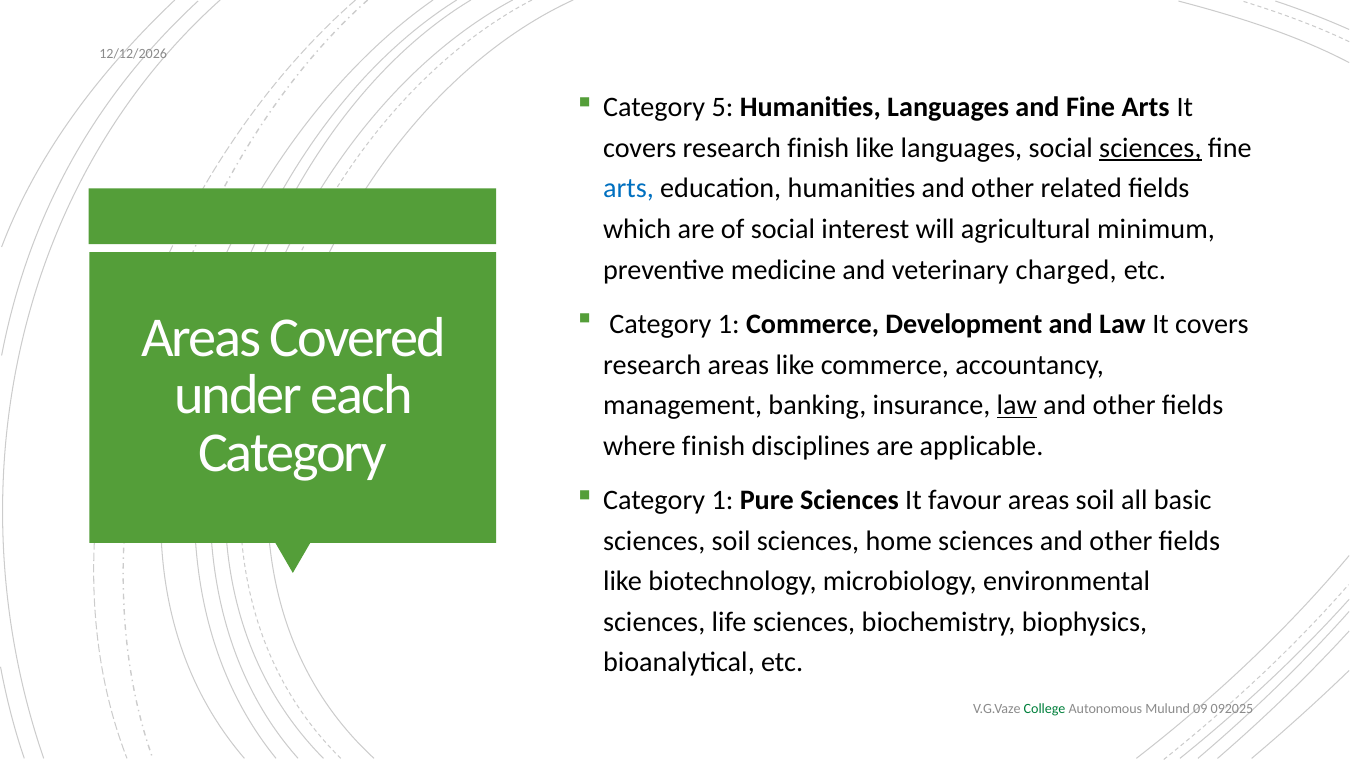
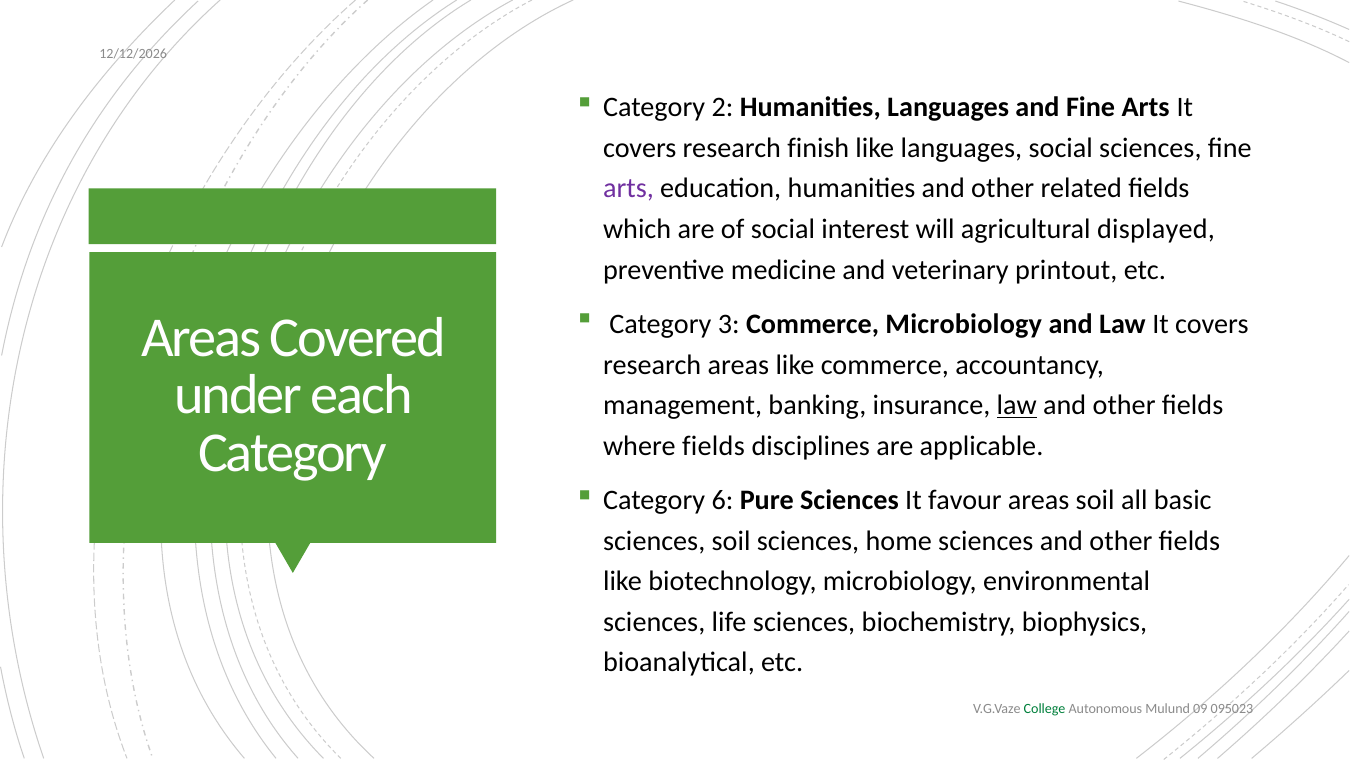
5: 5 -> 2
sciences at (1150, 148) underline: present -> none
arts at (628, 189) colour: blue -> purple
minimum: minimum -> displayed
charged: charged -> printout
1 at (729, 325): 1 -> 3
Commerce Development: Development -> Microbiology
where finish: finish -> fields
1 at (722, 501): 1 -> 6
092025: 092025 -> 095023
